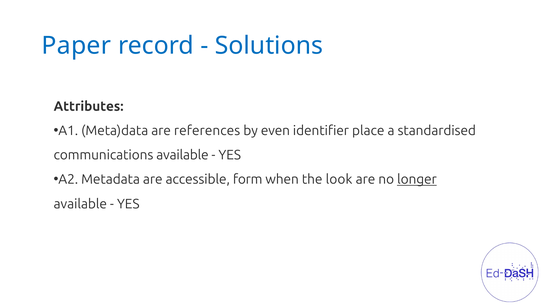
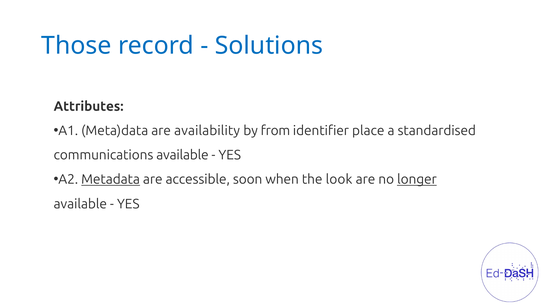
Paper: Paper -> Those
references: references -> availability
even: even -> from
Metadata underline: none -> present
form: form -> soon
